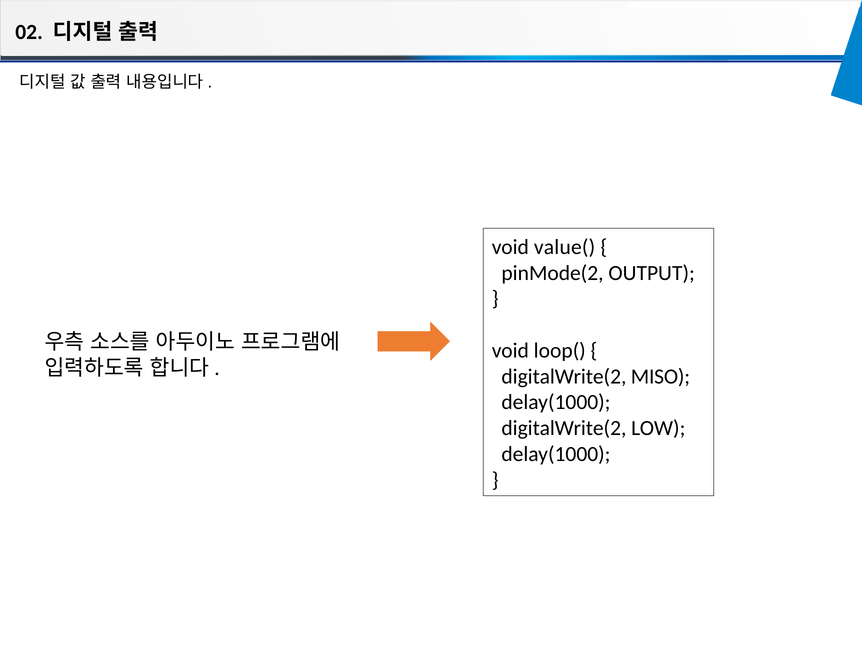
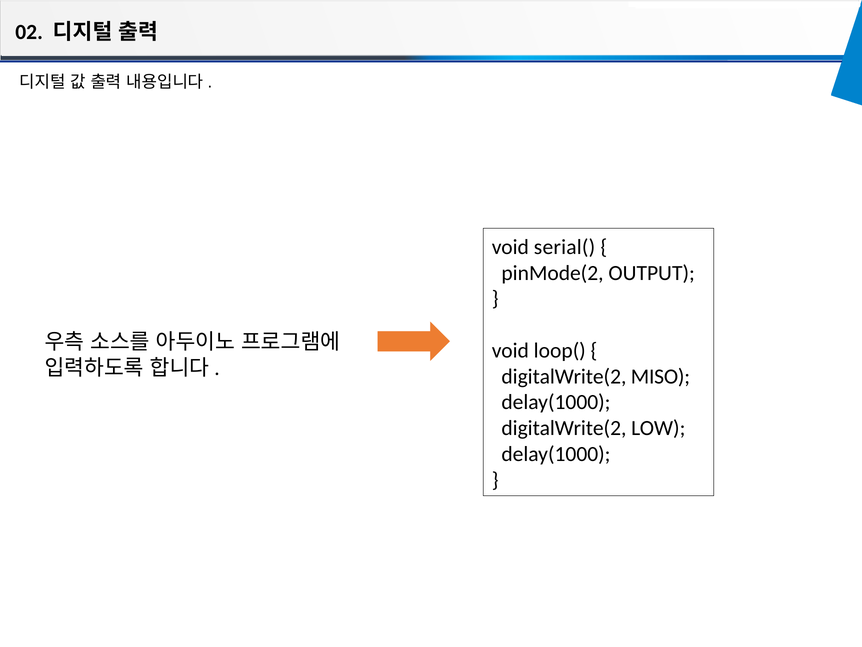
value(: value( -> serial(
